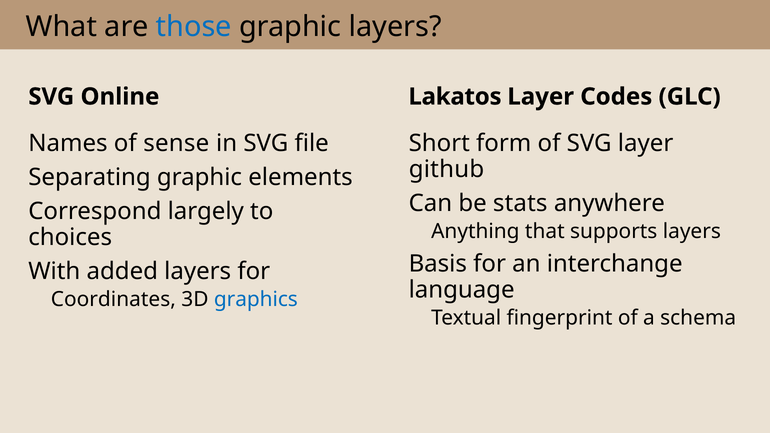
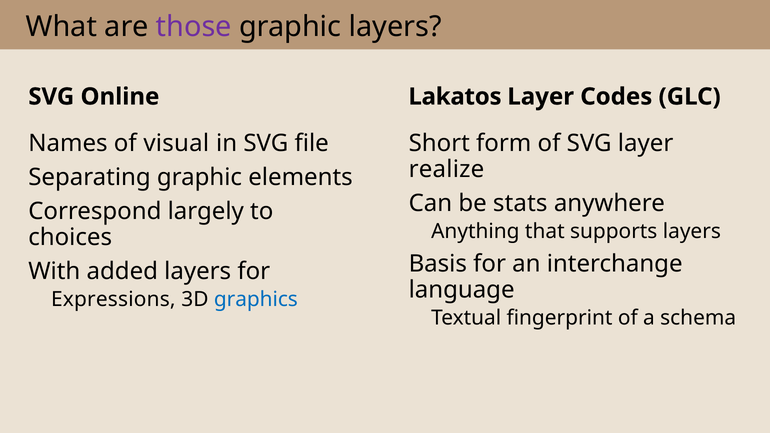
those colour: blue -> purple
sense: sense -> visual
github: github -> realize
Coordinates: Coordinates -> Expressions
